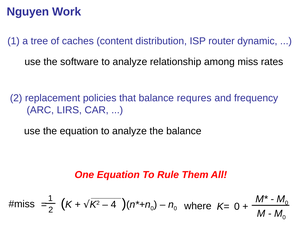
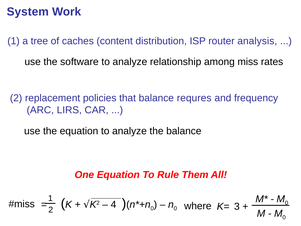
Nguyen: Nguyen -> System
dynamic: dynamic -> analysis
K= 0: 0 -> 3
